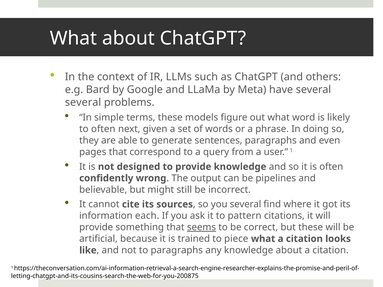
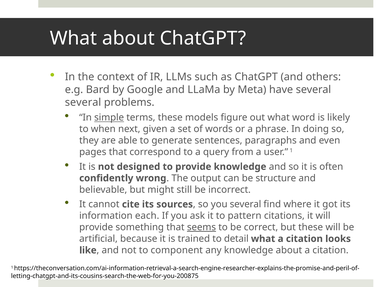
simple underline: none -> present
to often: often -> when
pipelines: pipelines -> structure
piece: piece -> detail
to paragraphs: paragraphs -> component
